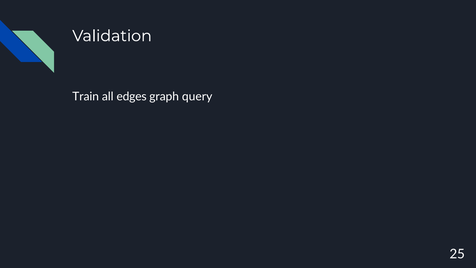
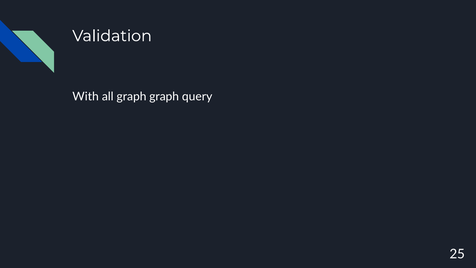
Train: Train -> With
all edges: edges -> graph
